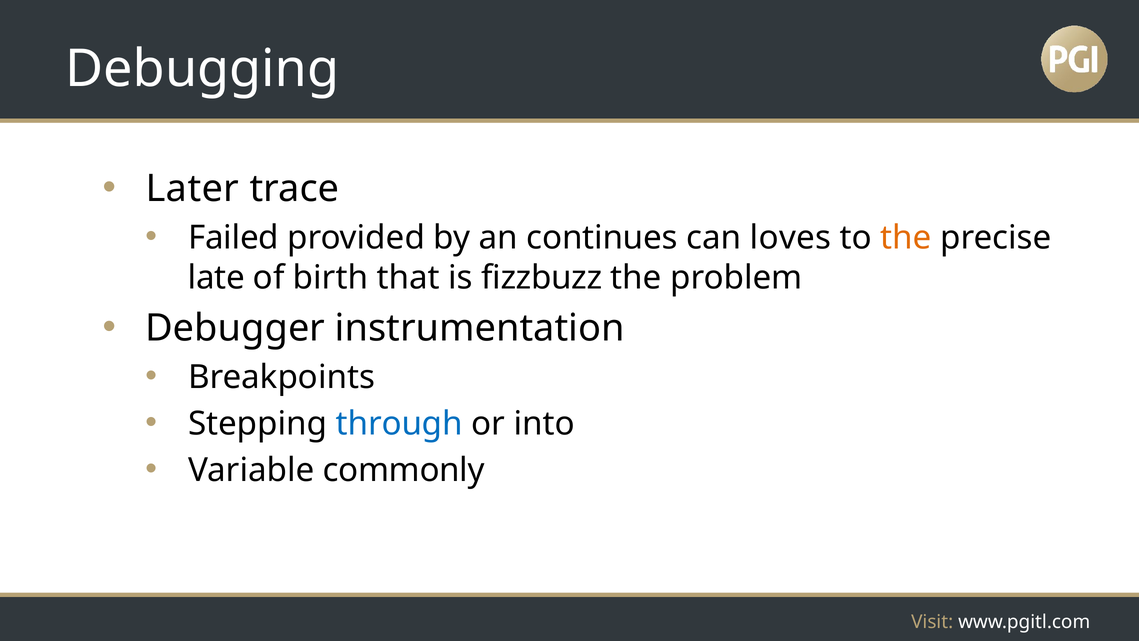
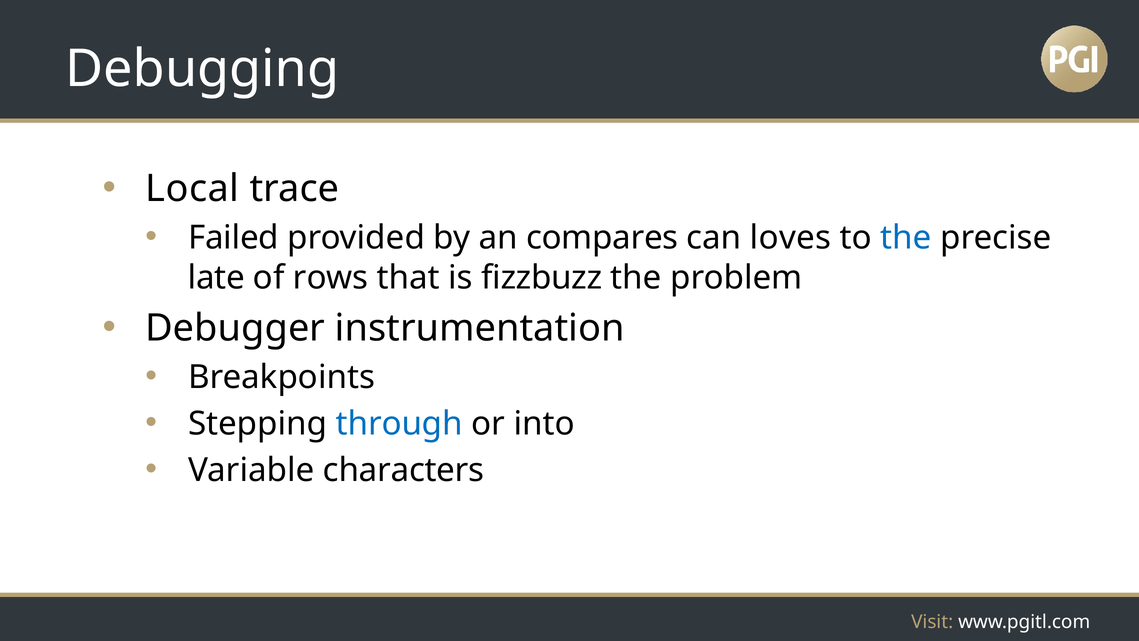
Later: Later -> Local
continues: continues -> compares
the at (906, 238) colour: orange -> blue
birth: birth -> rows
commonly: commonly -> characters
